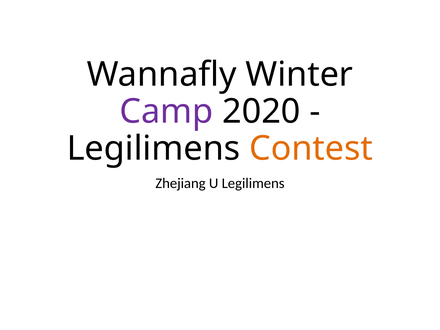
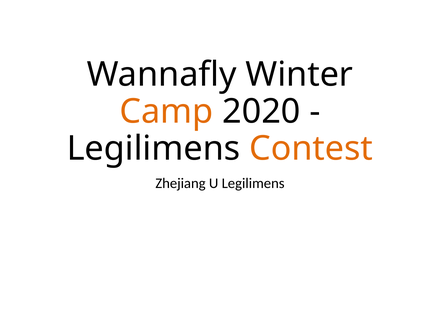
Camp colour: purple -> orange
